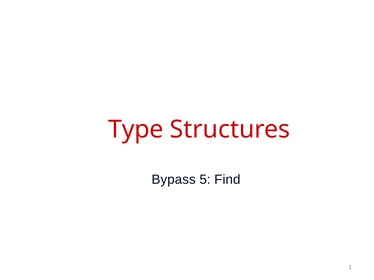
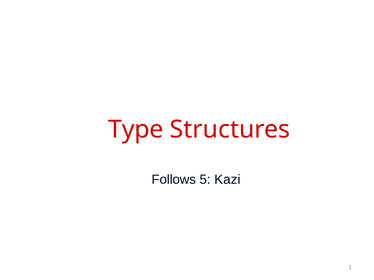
Bypass: Bypass -> Follows
Find: Find -> Kazi
